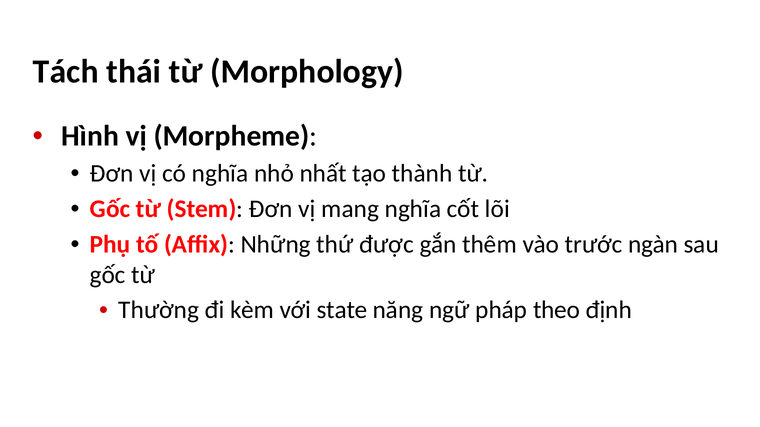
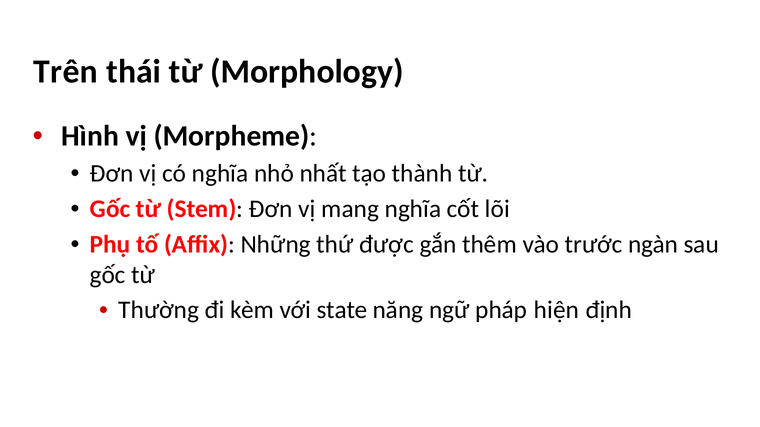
Tách: Tách -> Trên
theo: theo -> hiện
